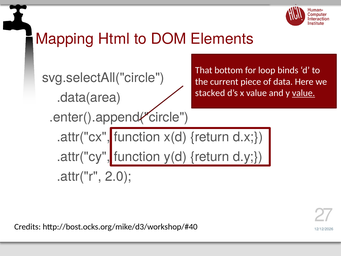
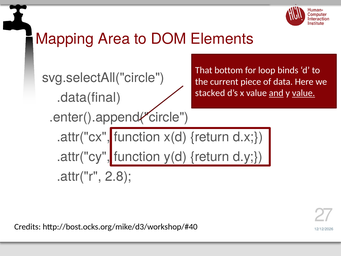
Html: Html -> Area
and underline: none -> present
.data(area: .data(area -> .data(final
2.0: 2.0 -> 2.8
